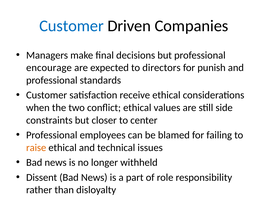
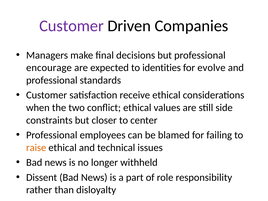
Customer at (72, 26) colour: blue -> purple
directors: directors -> identities
punish: punish -> evolve
